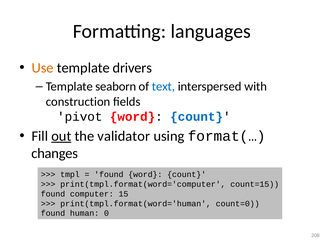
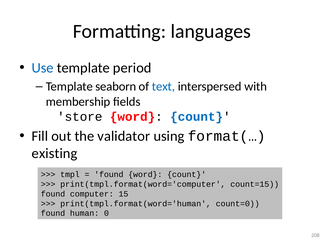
Use colour: orange -> blue
drivers: drivers -> period
construction: construction -> membership
pivot: pivot -> store
out underline: present -> none
changes: changes -> existing
